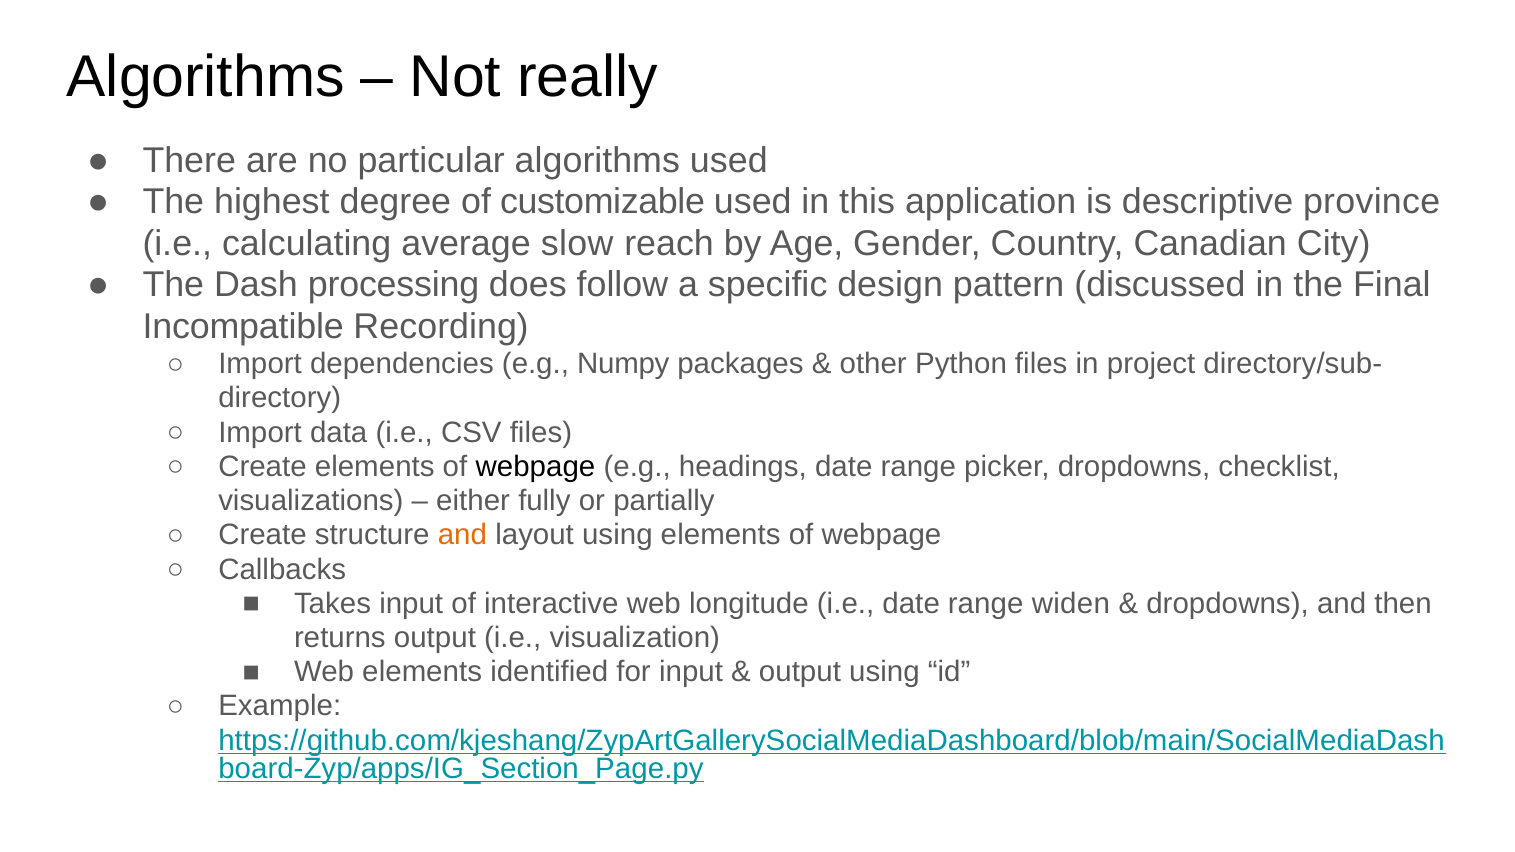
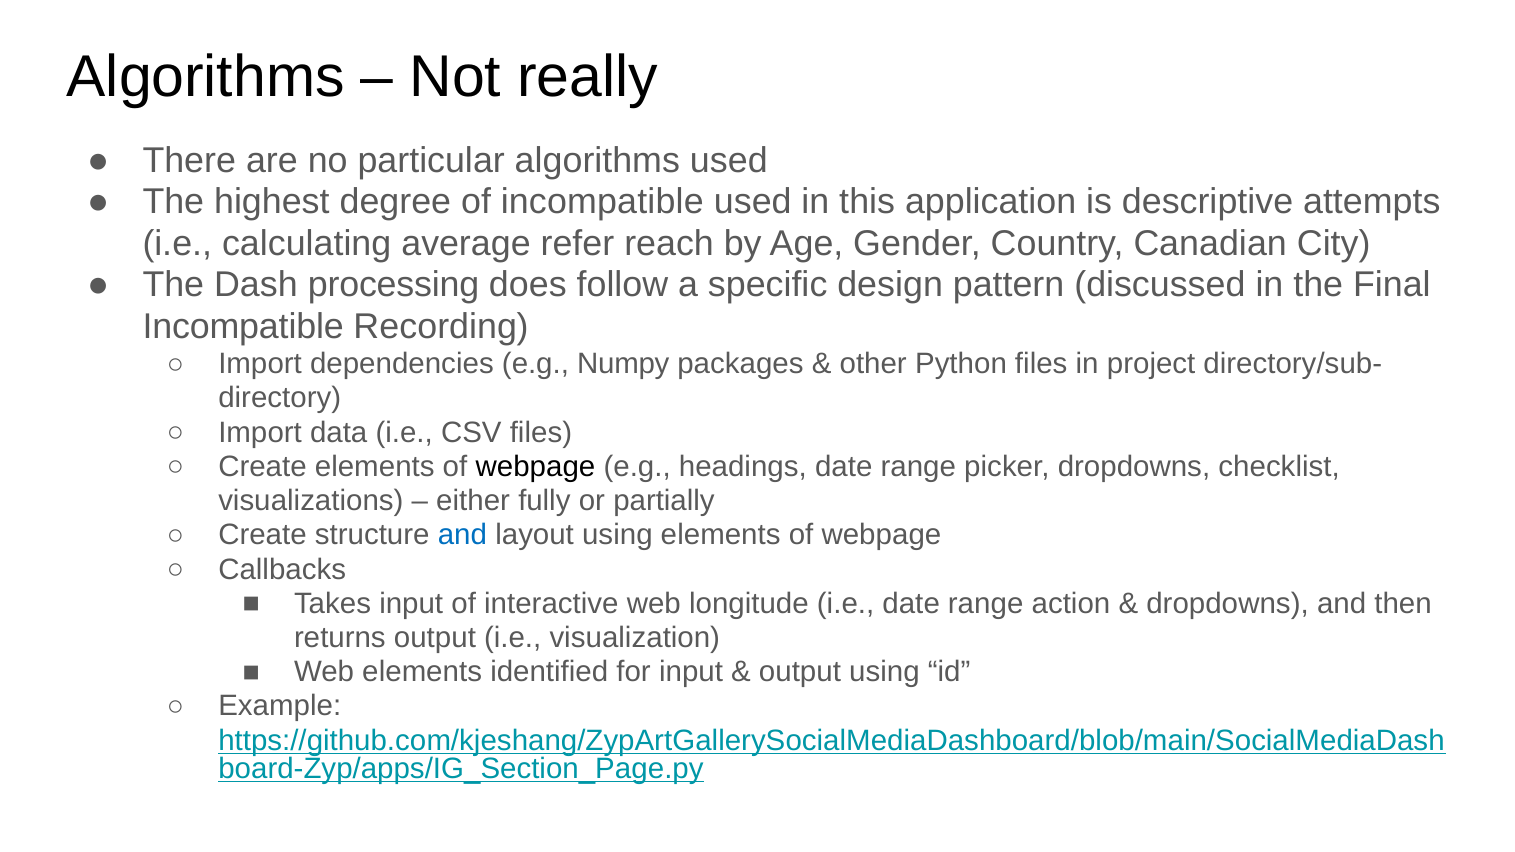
of customizable: customizable -> incompatible
province: province -> attempts
slow: slow -> refer
and at (462, 535) colour: orange -> blue
widen: widen -> action
